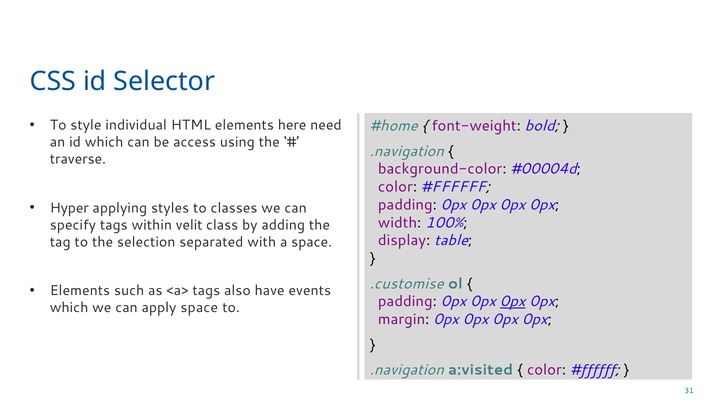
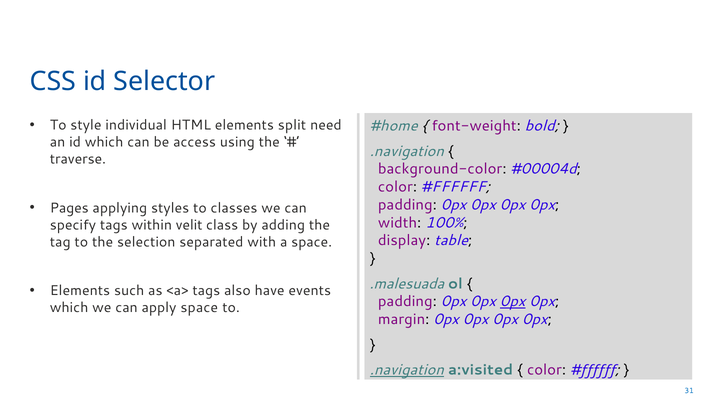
here: here -> split
Hyper: Hyper -> Pages
.customise: .customise -> .malesuada
.navigation at (407, 371) underline: none -> present
